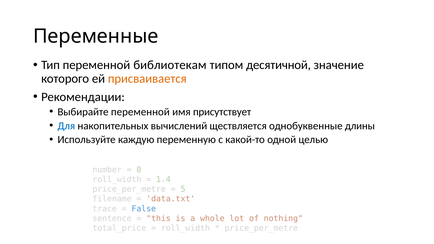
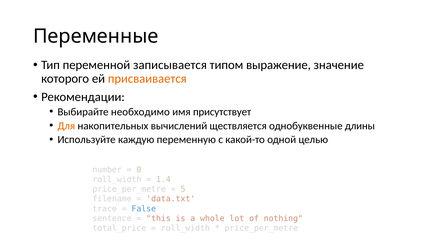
библиотекам: библиотекам -> записывается
десятичной: десятичной -> выражение
Выбирайте переменной: переменной -> необходимо
Для colour: blue -> orange
